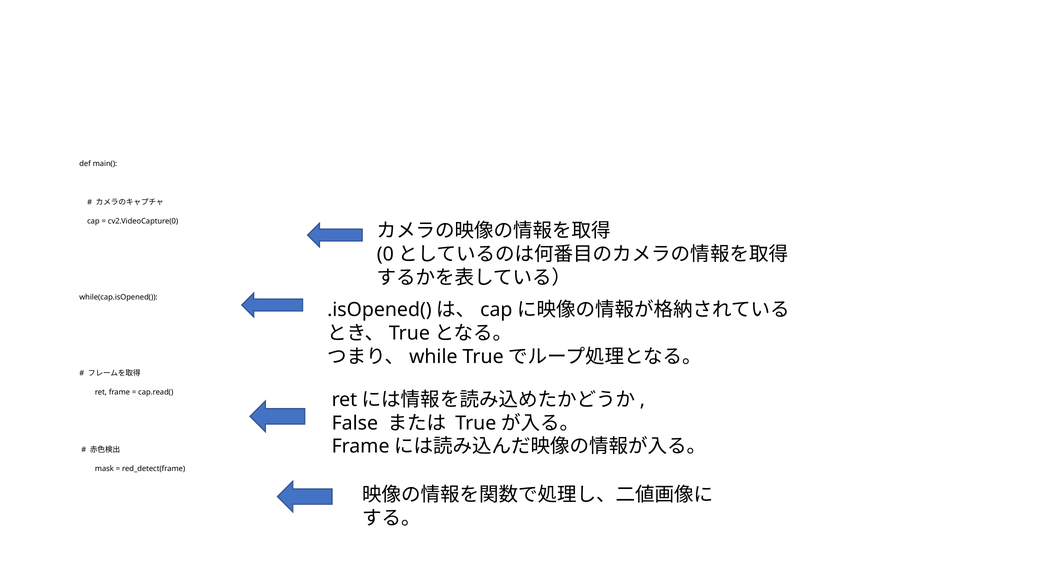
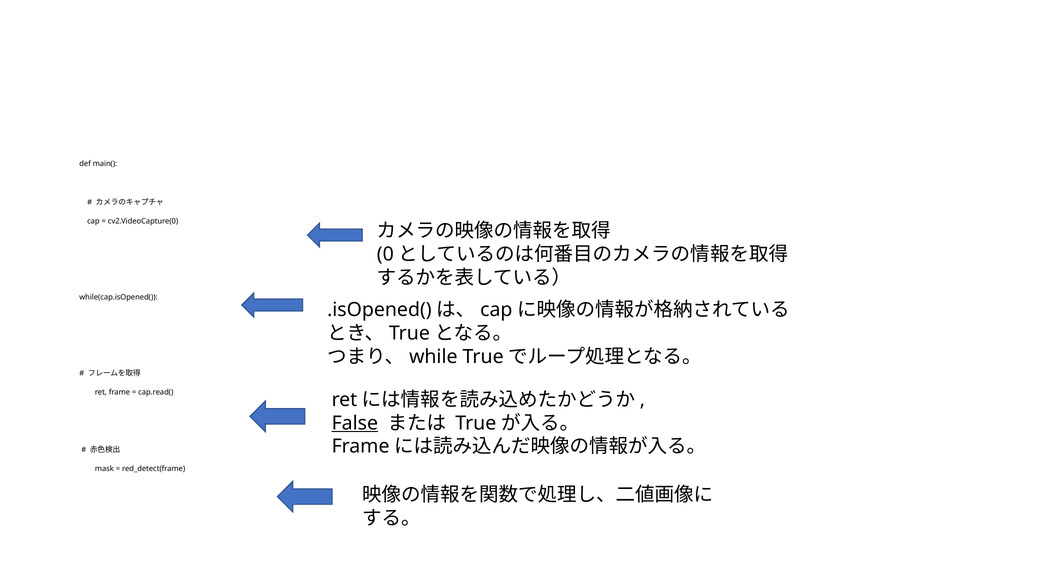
False underline: none -> present
